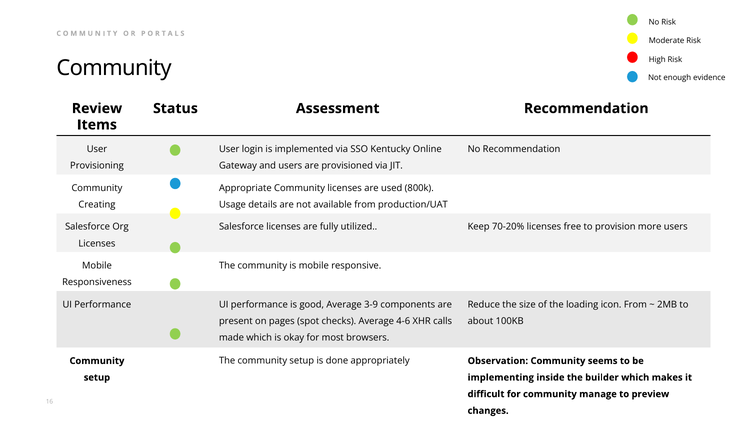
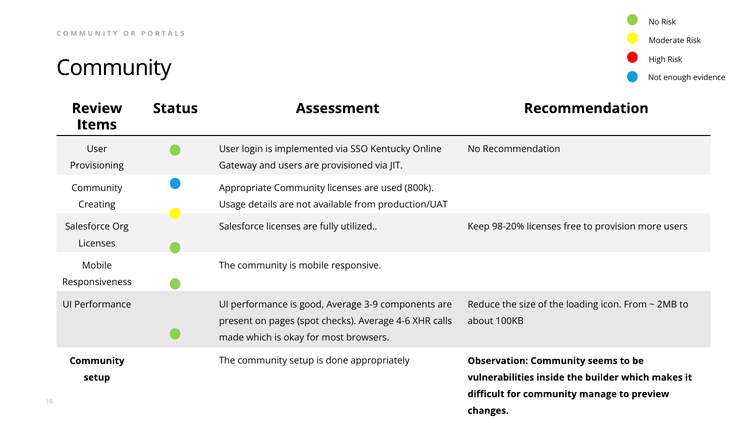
70-20%: 70-20% -> 98-20%
implementing: implementing -> vulnerabilities
